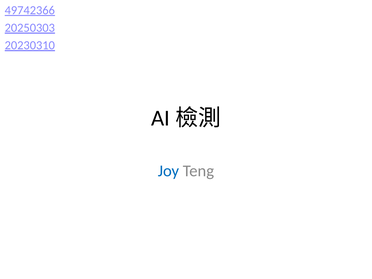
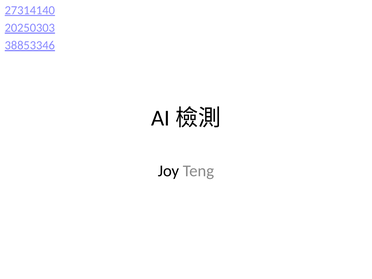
49742366: 49742366 -> 27314140
20230310: 20230310 -> 38853346
Joy colour: blue -> black
